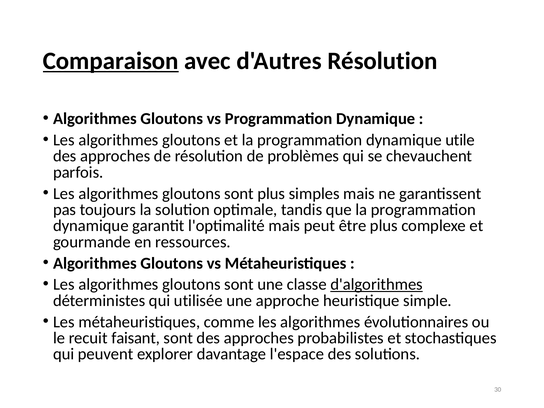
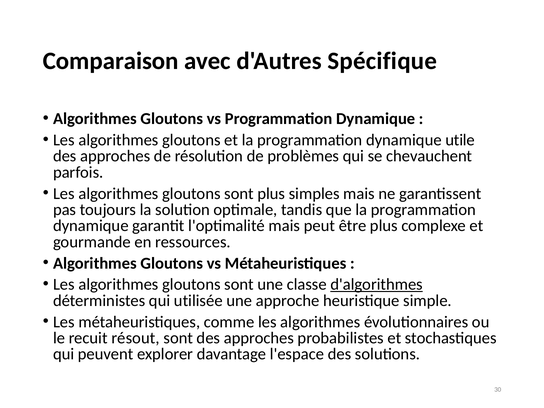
Comparaison underline: present -> none
d'Autres Résolution: Résolution -> Spécifique
faisant: faisant -> résout
